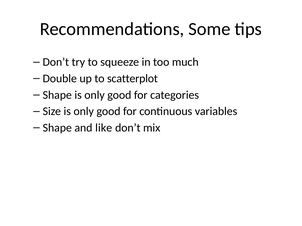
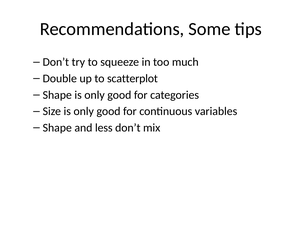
like: like -> less
